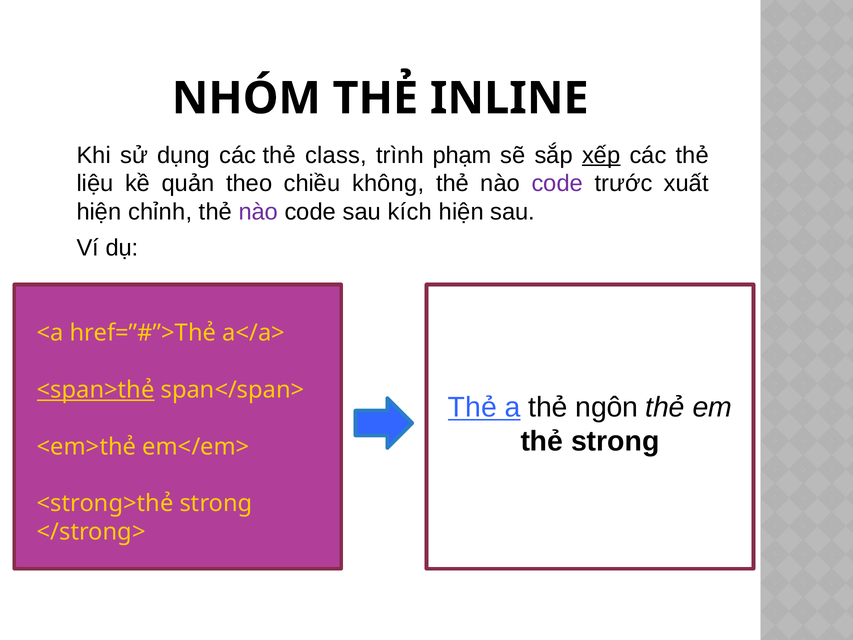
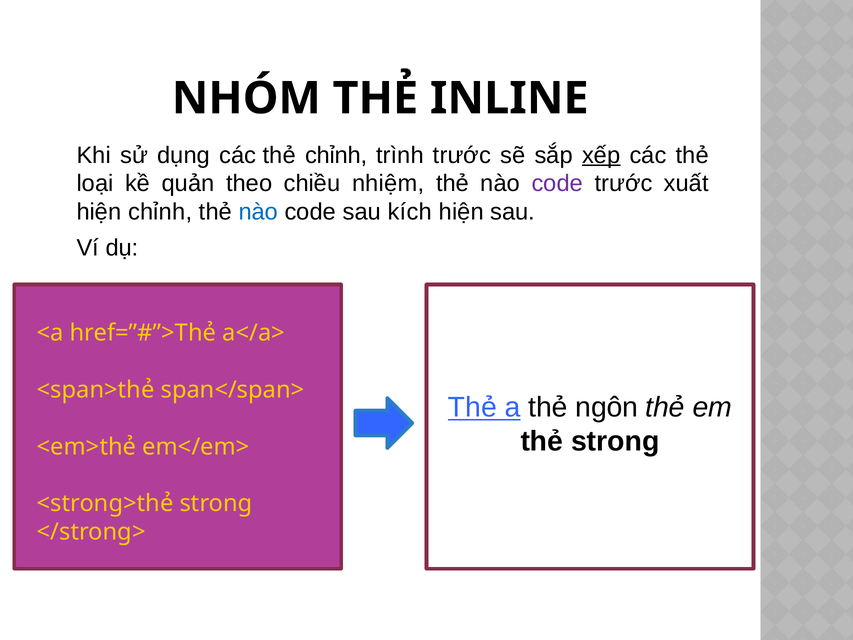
thẻ class: class -> chỉnh
trình phạm: phạm -> trước
liệu: liệu -> loại
không: không -> nhiệm
nào at (258, 212) colour: purple -> blue
<span>thẻ underline: present -> none
